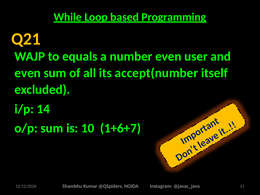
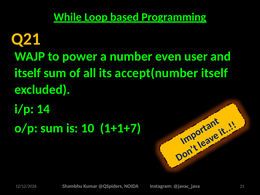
equals: equals -> power
even at (28, 73): even -> itself
1+6+7: 1+6+7 -> 1+1+7
